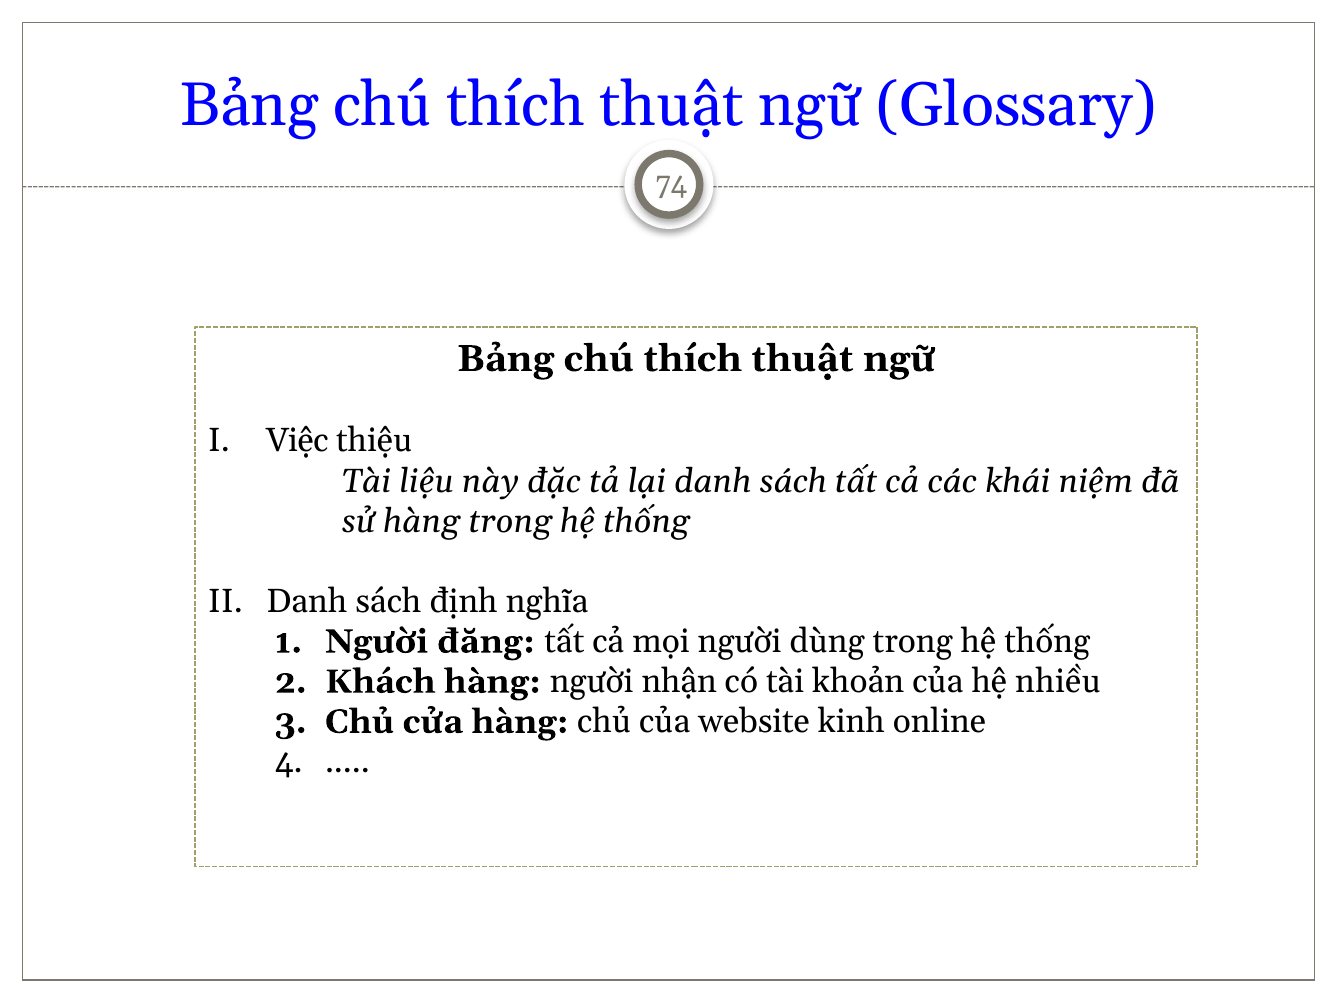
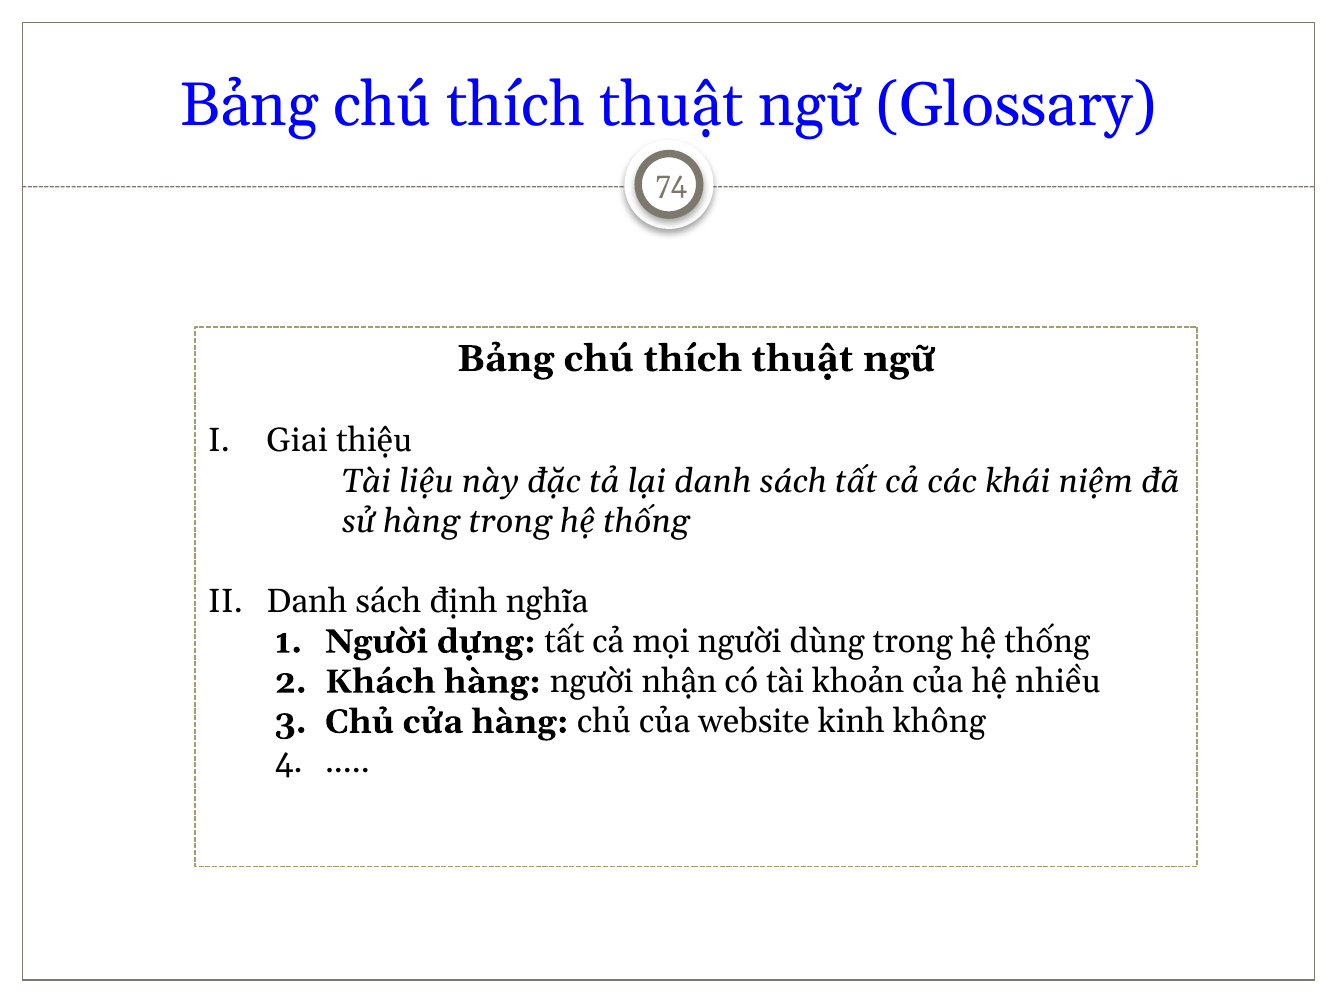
Việc: Việc -> Giai
đăng: đăng -> dựng
online: online -> không
